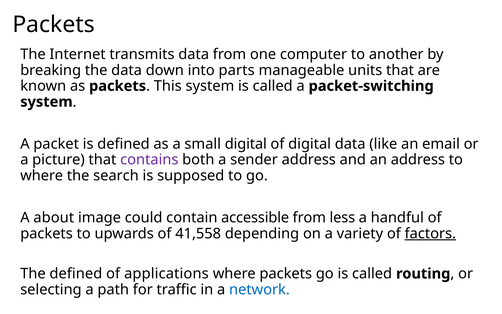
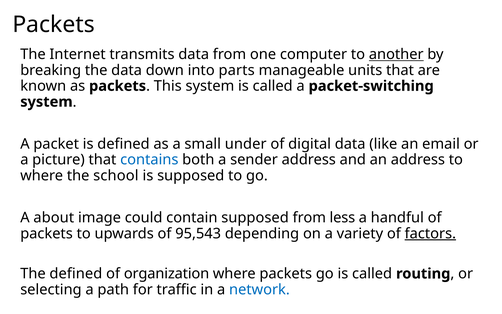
another underline: none -> present
small digital: digital -> under
contains colour: purple -> blue
search: search -> school
contain accessible: accessible -> supposed
41,558: 41,558 -> 95,543
applications: applications -> organization
